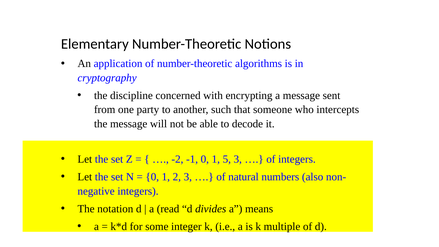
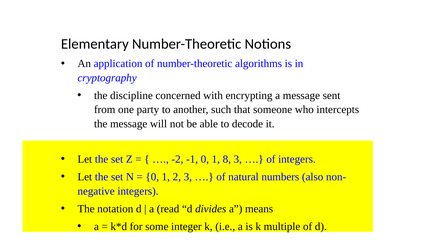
5: 5 -> 8
